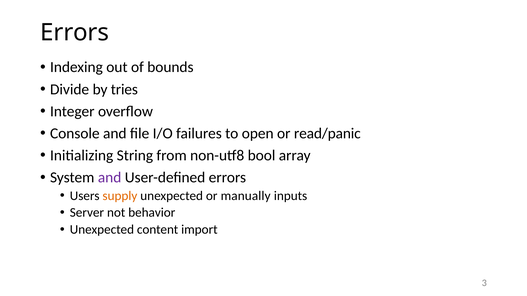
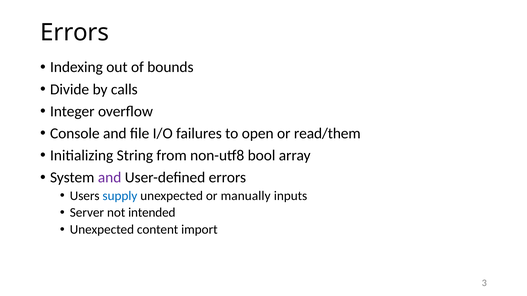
tries: tries -> calls
read/panic: read/panic -> read/them
supply colour: orange -> blue
behavior: behavior -> intended
